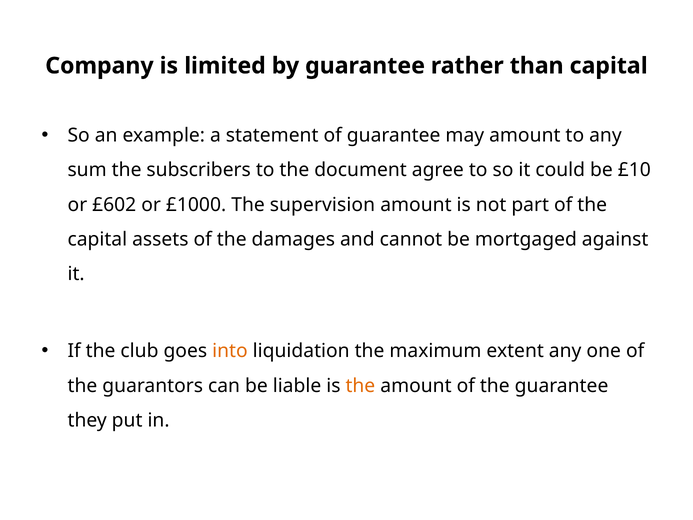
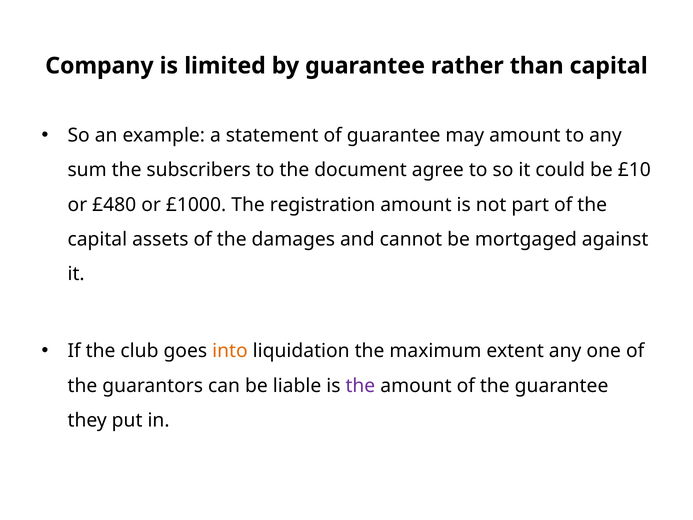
£602: £602 -> £480
supervision: supervision -> registration
the at (360, 386) colour: orange -> purple
